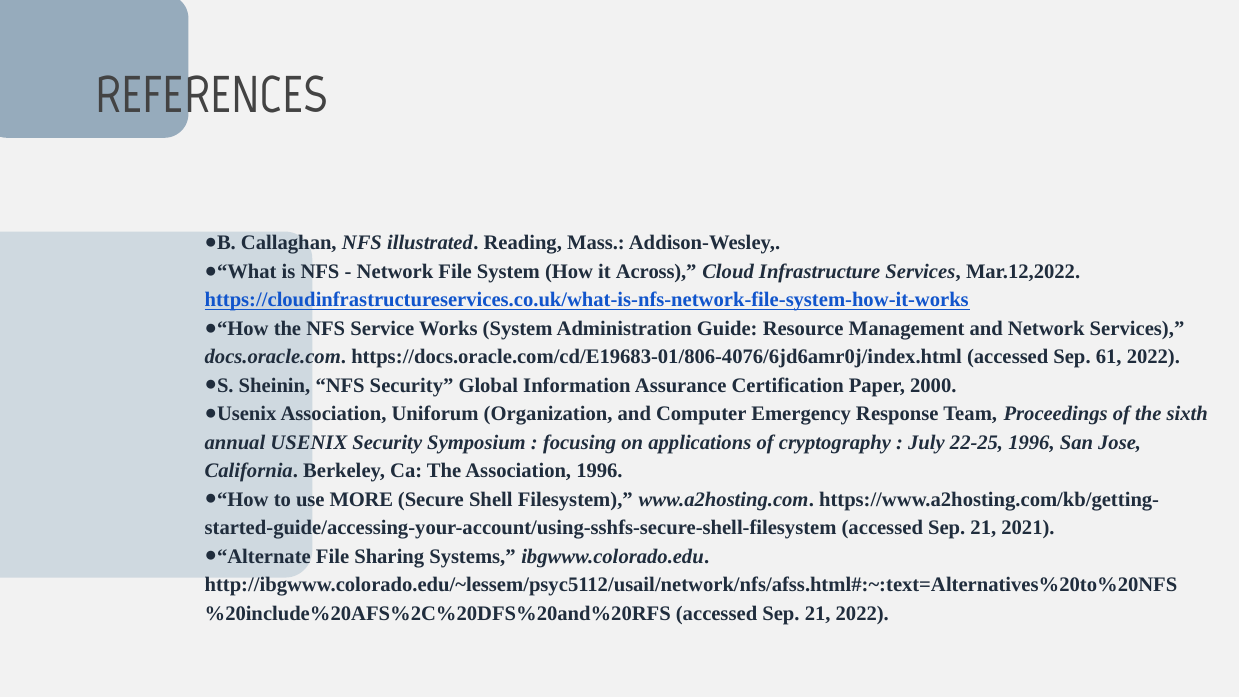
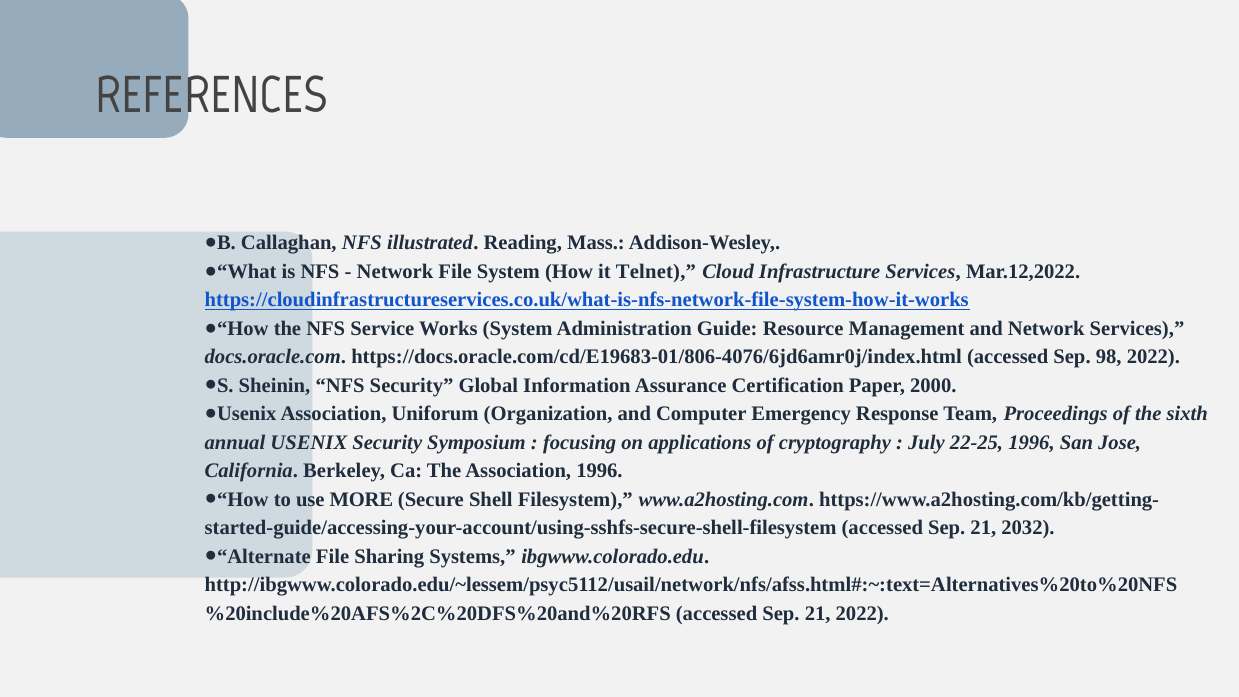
Across: Across -> Telnet
61: 61 -> 98
2021: 2021 -> 2032
